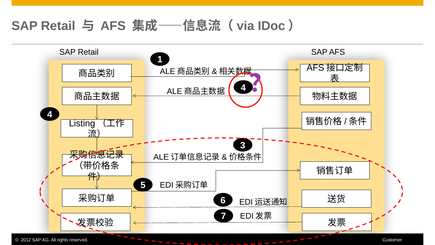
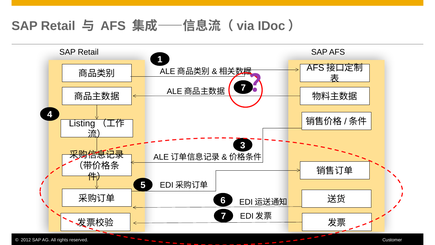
4 at (243, 88): 4 -> 7
